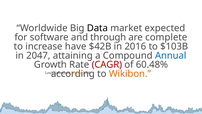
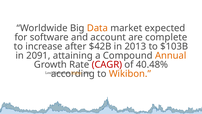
Data colour: black -> orange
through: through -> account
have: have -> after
2016: 2016 -> 2013
2047: 2047 -> 2091
Annual colour: blue -> orange
60.48%: 60.48% -> 40.48%
